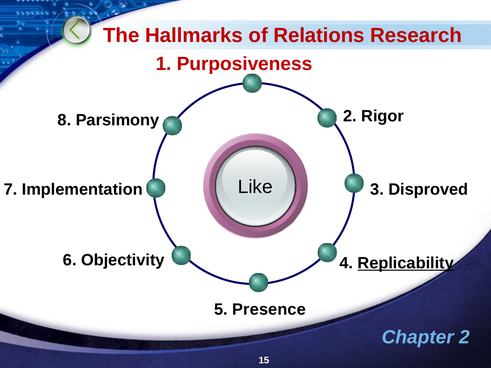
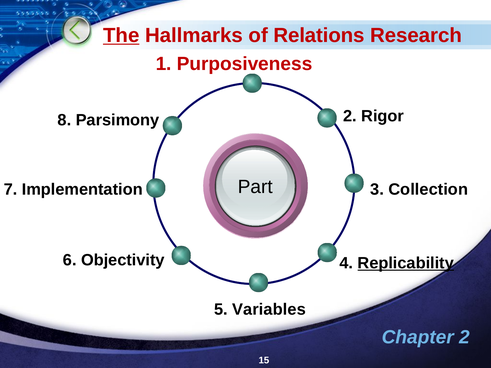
The underline: none -> present
Like: Like -> Part
Disproved: Disproved -> Collection
Presence: Presence -> Variables
